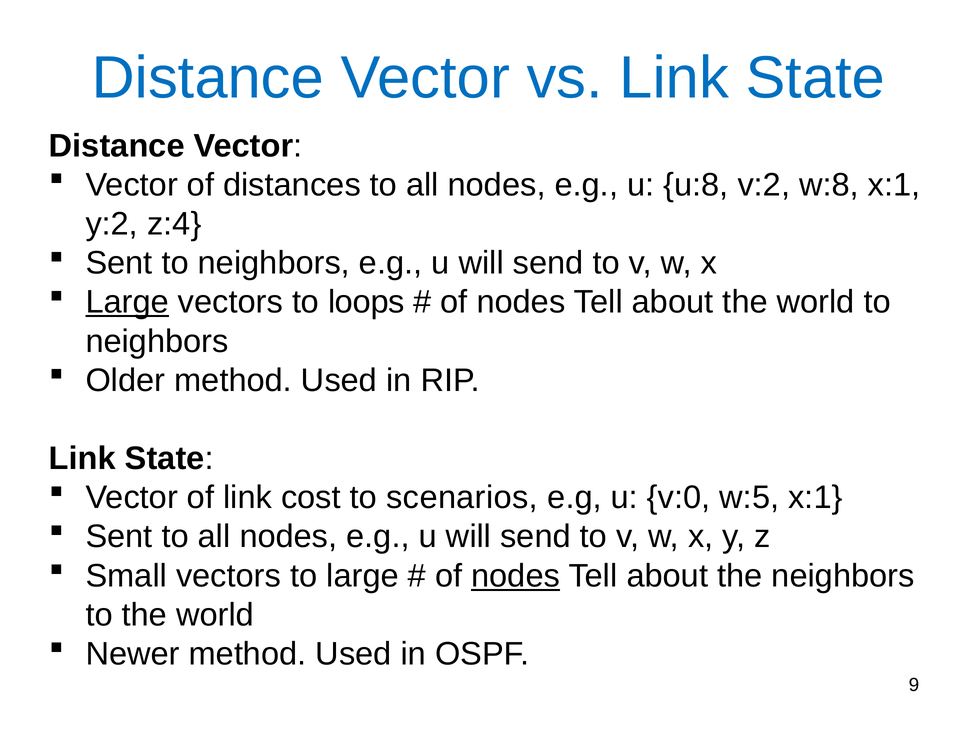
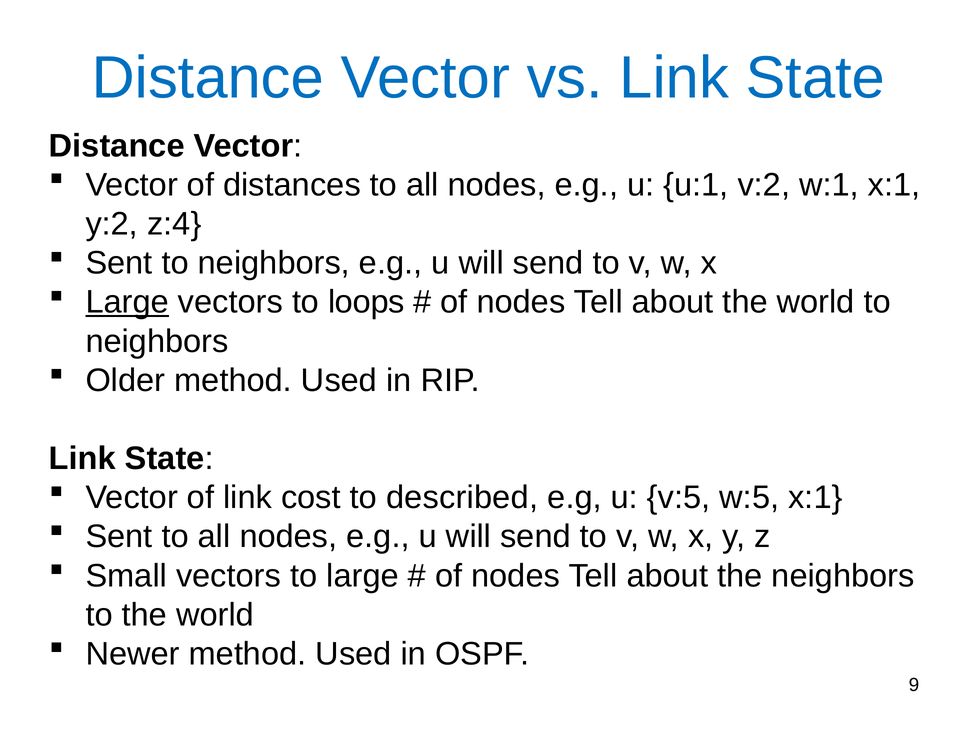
u:8: u:8 -> u:1
w:8: w:8 -> w:1
scenarios: scenarios -> described
v:0: v:0 -> v:5
nodes at (516, 576) underline: present -> none
